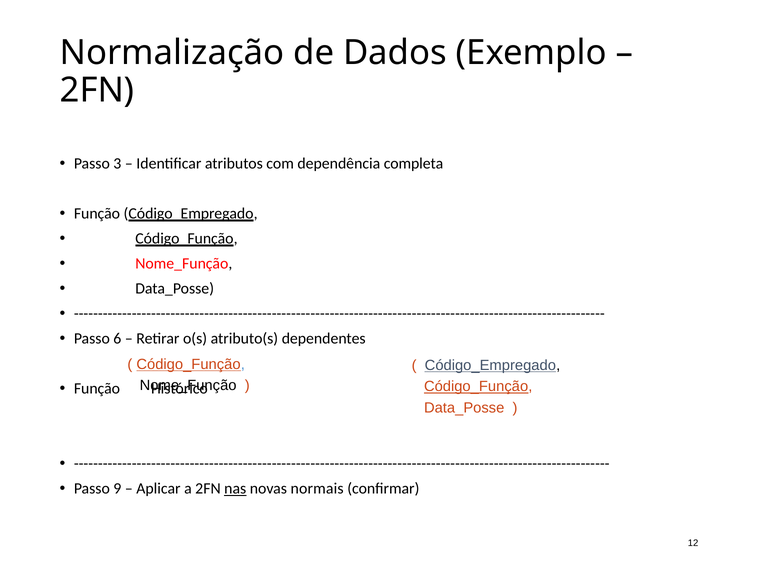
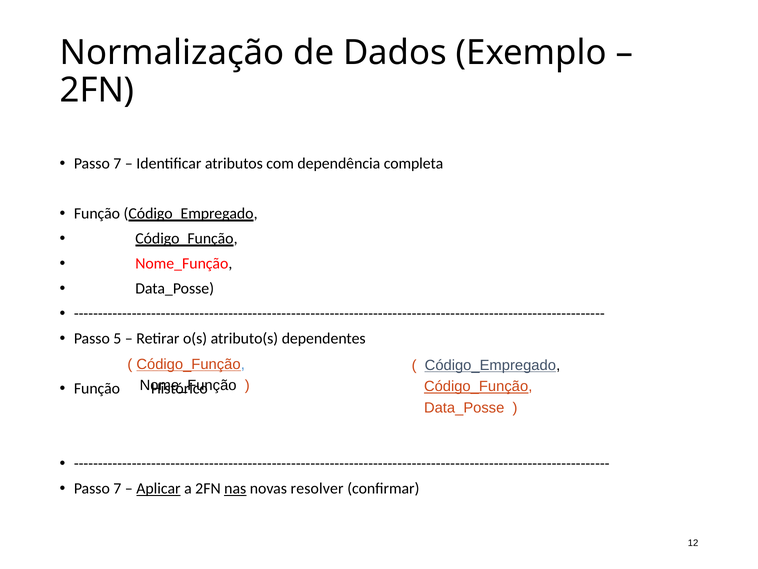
3 at (117, 164): 3 -> 7
6: 6 -> 5
9 at (117, 488): 9 -> 7
Aplicar underline: none -> present
normais: normais -> resolver
